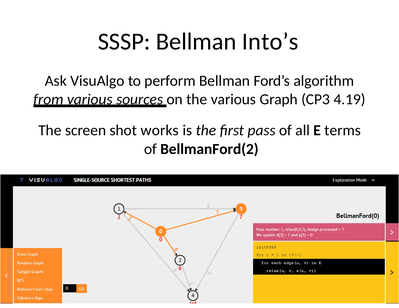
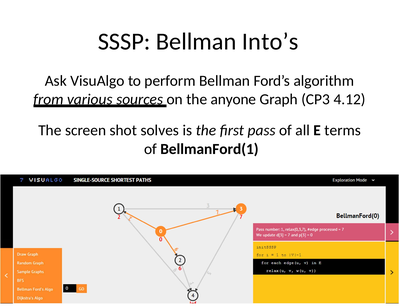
the various: various -> anyone
4.19: 4.19 -> 4.12
works: works -> solves
BellmanFord(2: BellmanFord(2 -> BellmanFord(1
